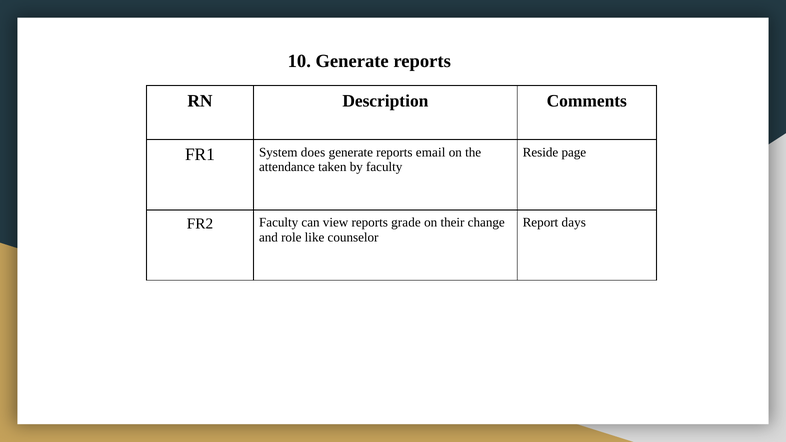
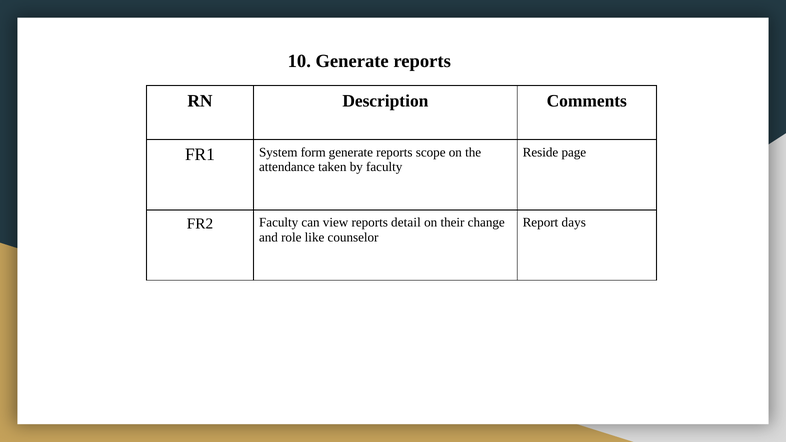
does: does -> form
email: email -> scope
grade: grade -> detail
